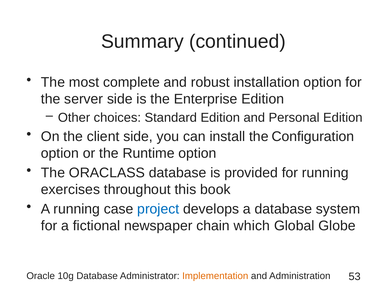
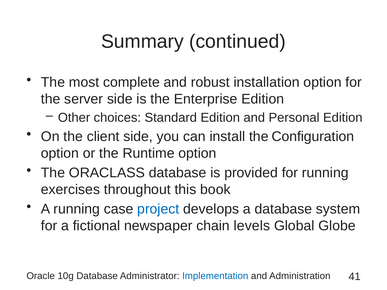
which: which -> levels
Implementation colour: orange -> blue
53: 53 -> 41
